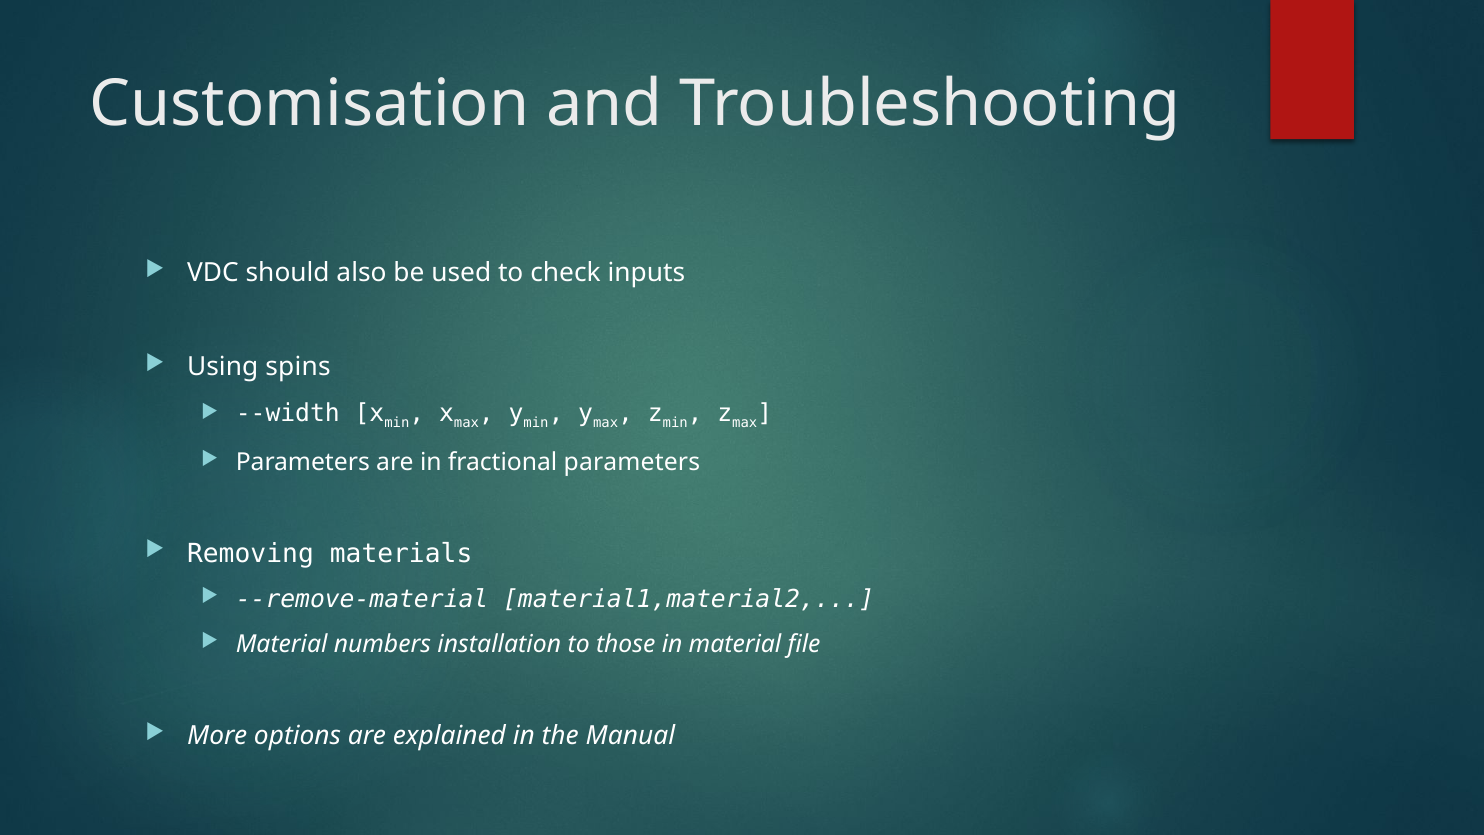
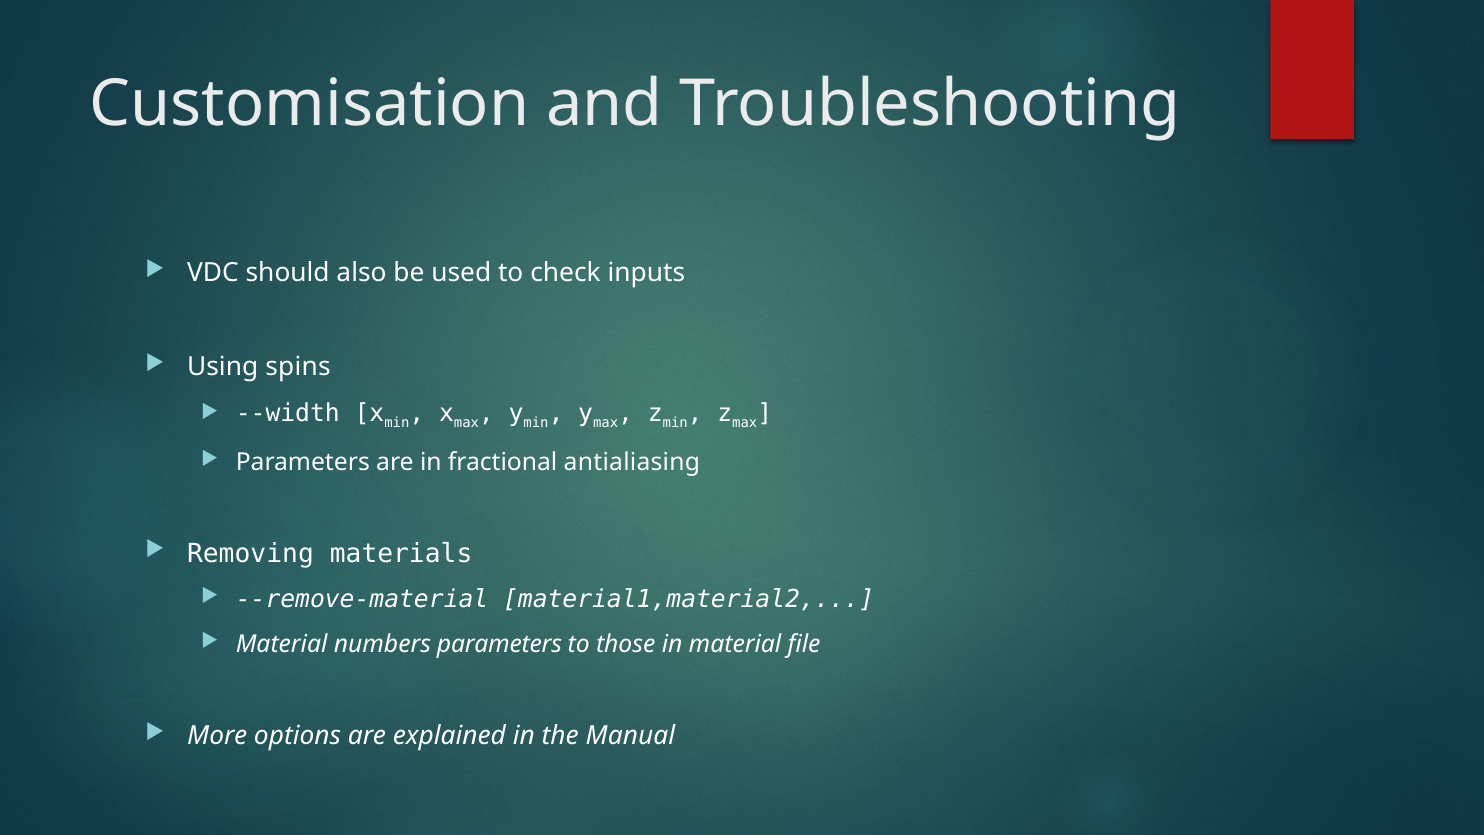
fractional parameters: parameters -> antialiasing
numbers installation: installation -> parameters
